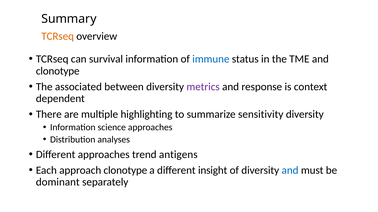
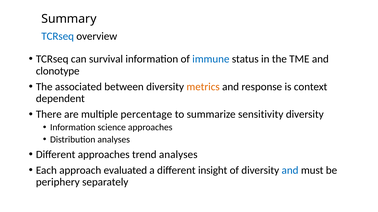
TCRseq at (58, 36) colour: orange -> blue
metrics colour: purple -> orange
highlighting: highlighting -> percentage
trend antigens: antigens -> analyses
approach clonotype: clonotype -> evaluated
dominant: dominant -> periphery
